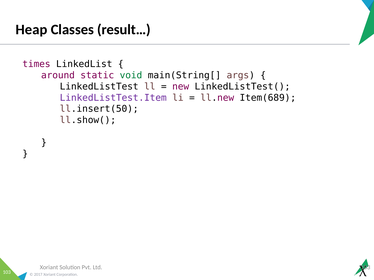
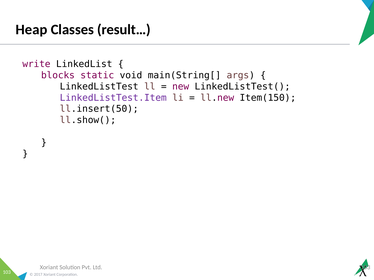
times: times -> write
around: around -> blocks
void colour: green -> black
Item(689: Item(689 -> Item(150
